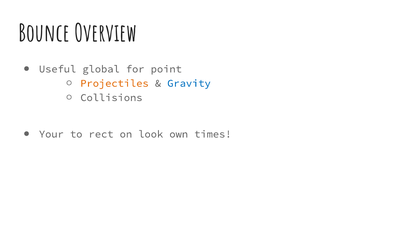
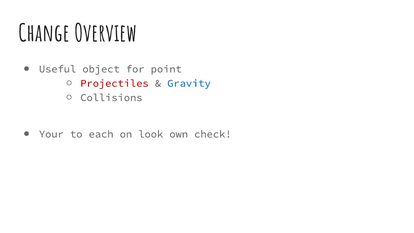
Bounce: Bounce -> Change
global: global -> object
Projectiles colour: orange -> red
rect: rect -> each
times: times -> check
